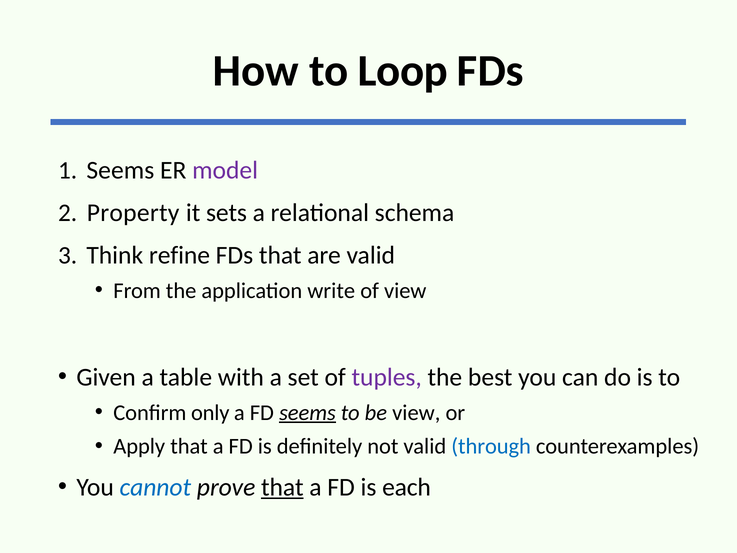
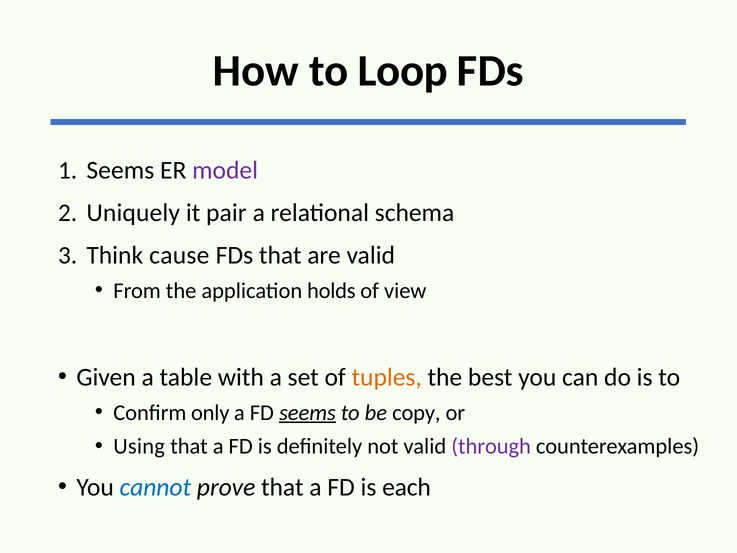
Property: Property -> Uniquely
sets: sets -> pair
refine: refine -> cause
write: write -> holds
tuples colour: purple -> orange
be view: view -> copy
Apply: Apply -> Using
through colour: blue -> purple
that at (282, 487) underline: present -> none
